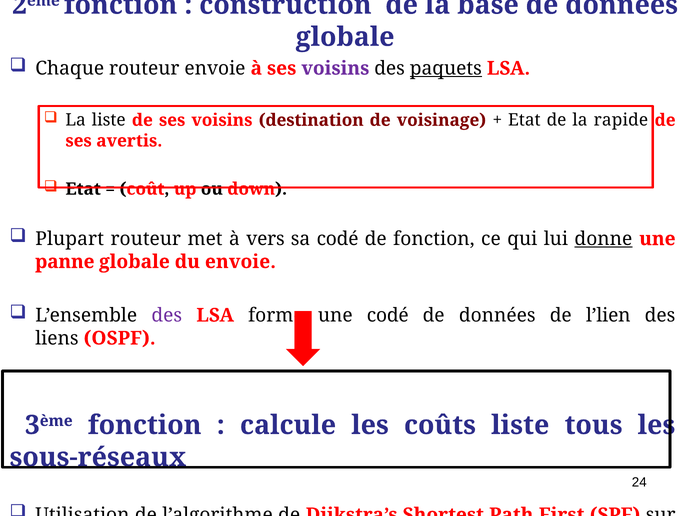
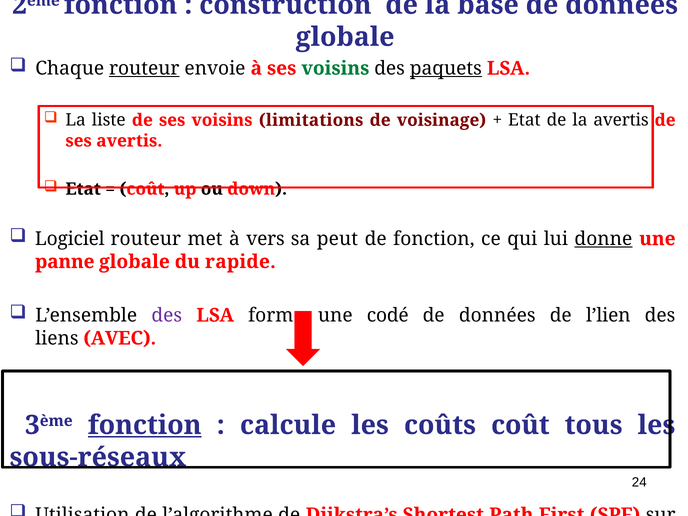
routeur at (144, 68) underline: none -> present
voisins at (335, 68) colour: purple -> green
destination: destination -> limitations
la rapide: rapide -> avertis
Plupart: Plupart -> Logiciel
sa codé: codé -> peut
du envoie: envoie -> rapide
OSPF: OSPF -> AVEC
fonction at (145, 425) underline: none -> present
coûts liste: liste -> coût
